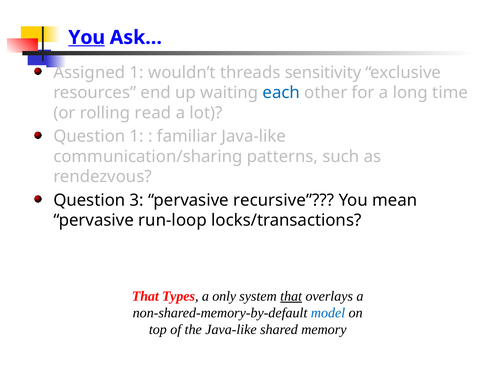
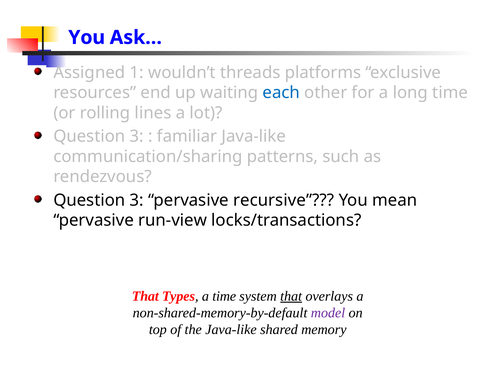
You at (87, 37) underline: present -> none
sensitivity: sensitivity -> platforms
read: read -> lines
1 at (137, 136): 1 -> 3
run-loop: run-loop -> run-view
a only: only -> time
model colour: blue -> purple
